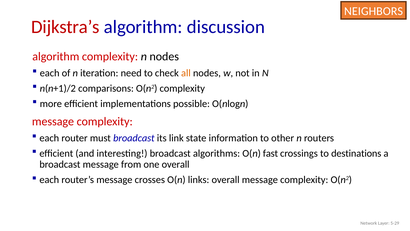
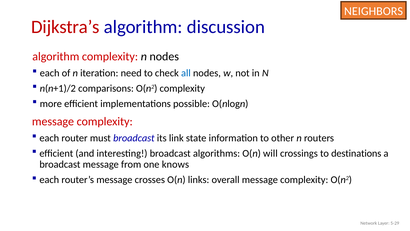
all colour: orange -> blue
fast: fast -> will
one overall: overall -> knows
